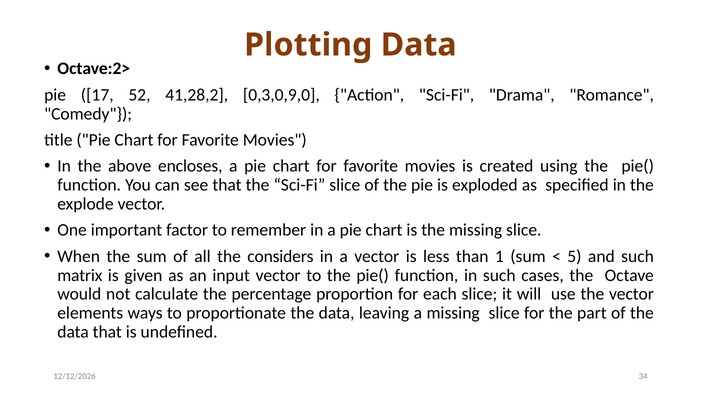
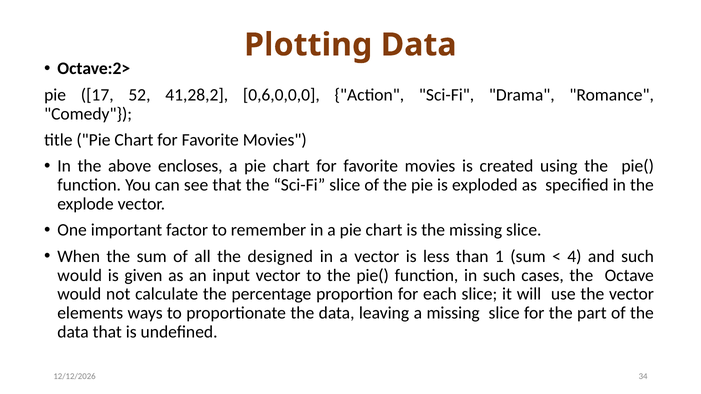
0,3,0,9,0: 0,3,0,9,0 -> 0,6,0,0,0
considers: considers -> designed
5: 5 -> 4
matrix at (80, 275): matrix -> would
